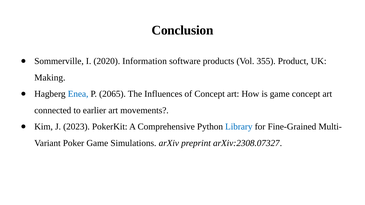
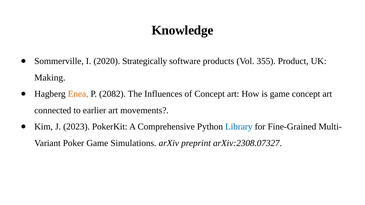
Conclusion: Conclusion -> Knowledge
Information: Information -> Strategically
Enea colour: blue -> orange
2065: 2065 -> 2082
